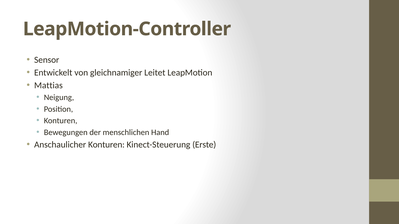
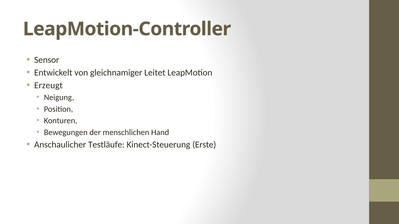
Mattias: Mattias -> Erzeugt
Anschaulicher Konturen: Konturen -> Testläufe
